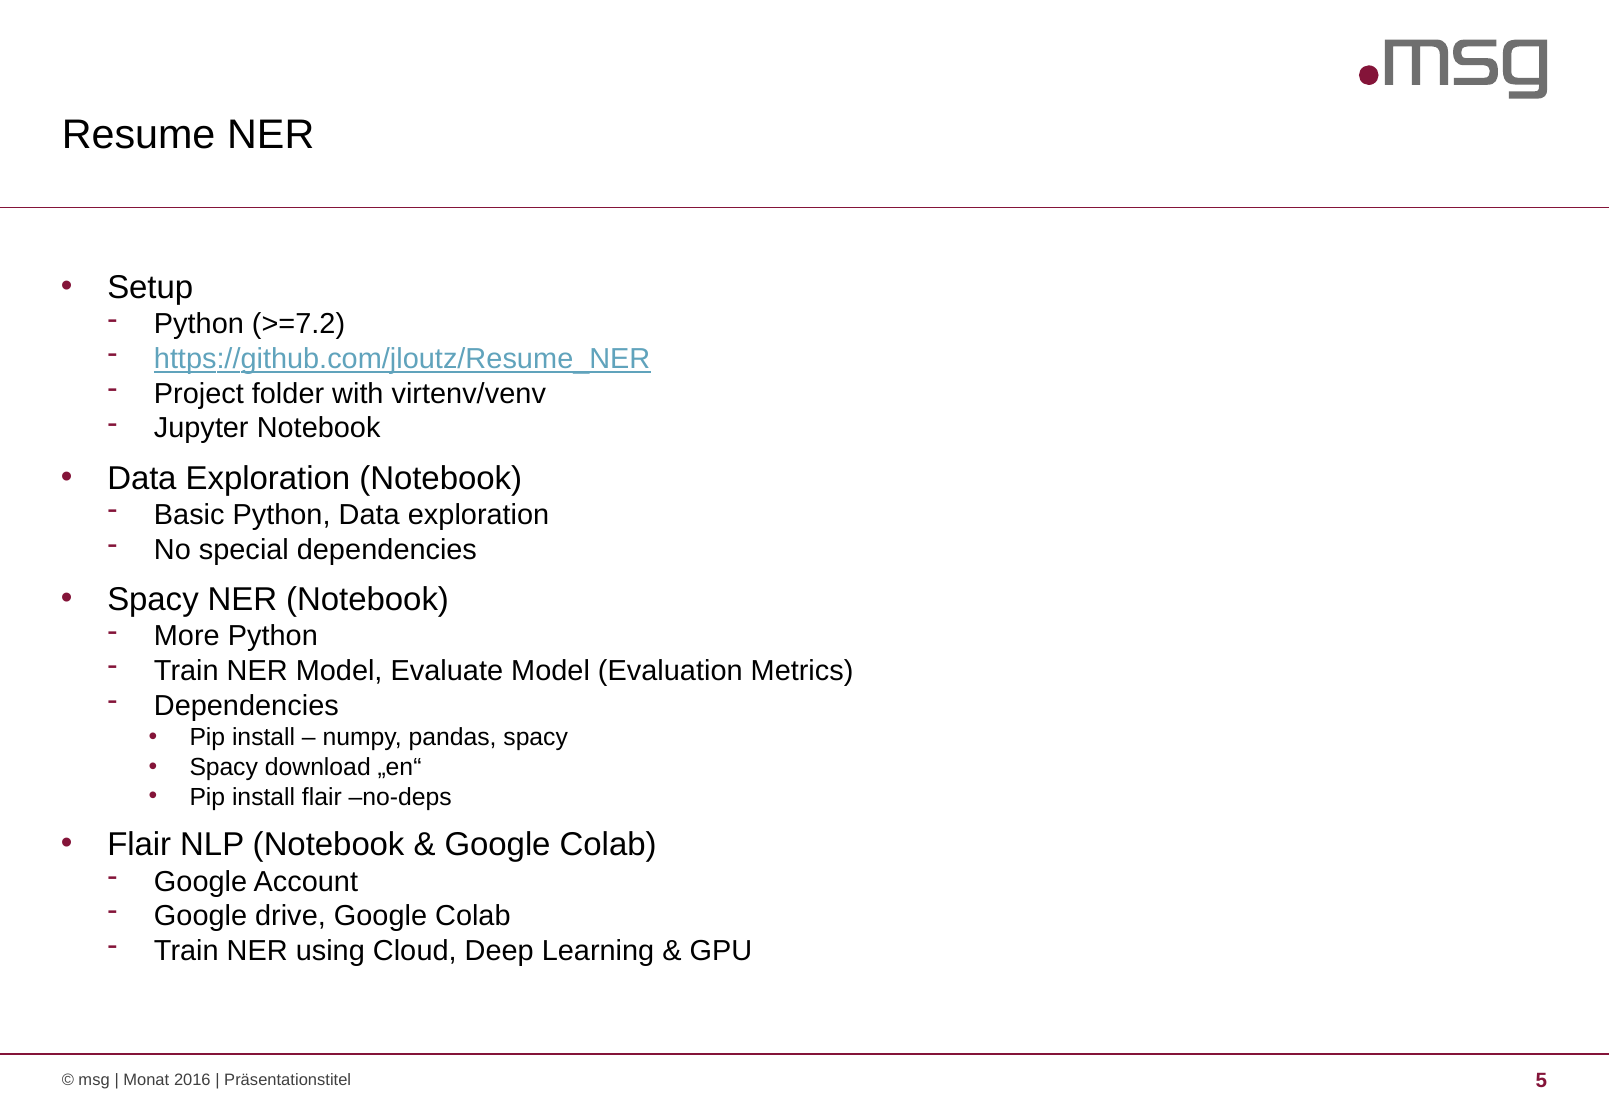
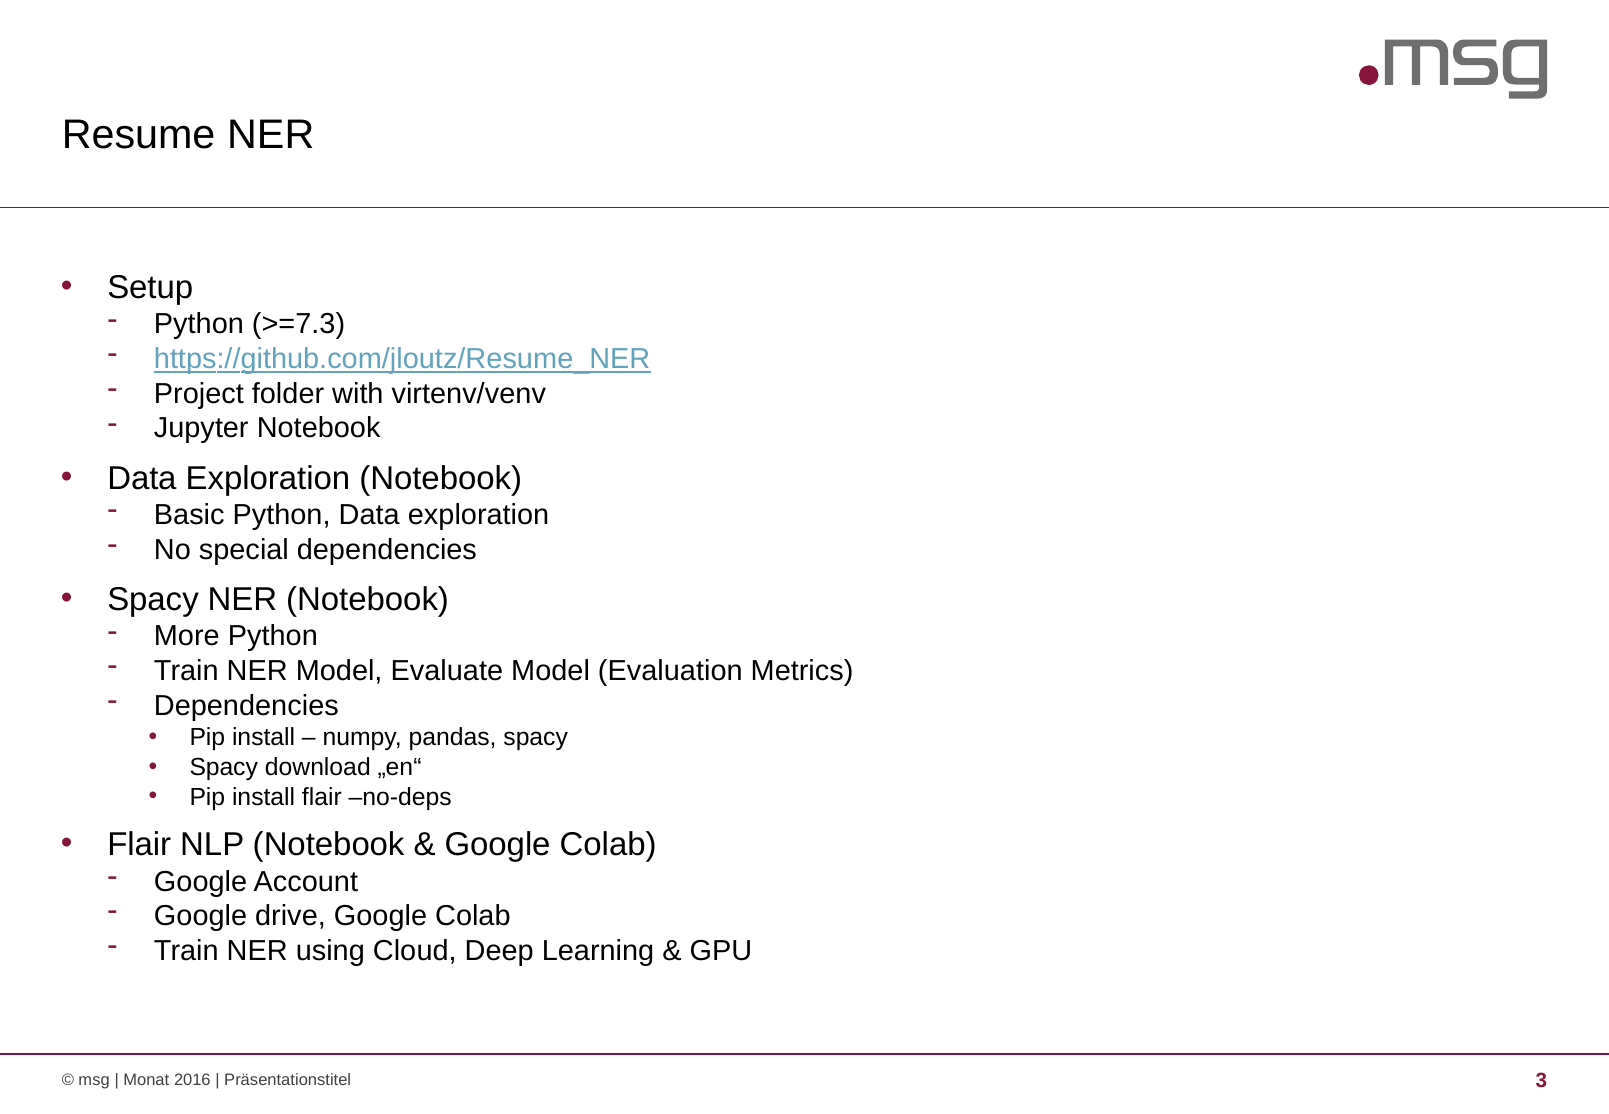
>=7.2: >=7.2 -> >=7.3
5: 5 -> 3
